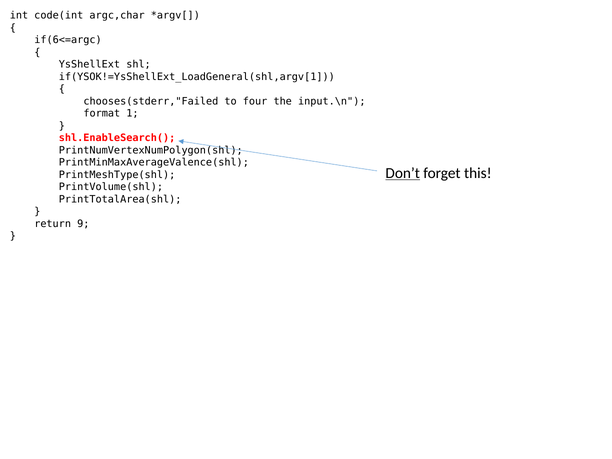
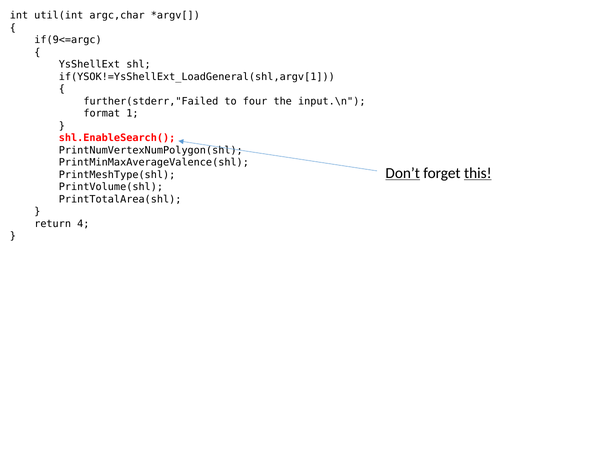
code(int: code(int -> util(int
if(6<=argc: if(6<=argc -> if(9<=argc
chooses(stderr,"Failed: chooses(stderr,"Failed -> further(stderr,"Failed
this underline: none -> present
9: 9 -> 4
